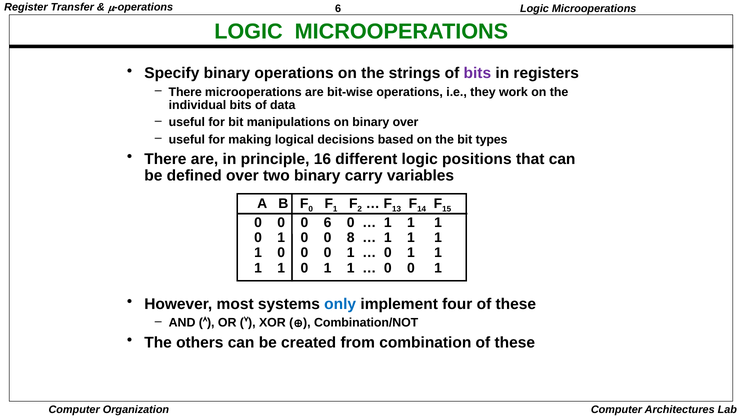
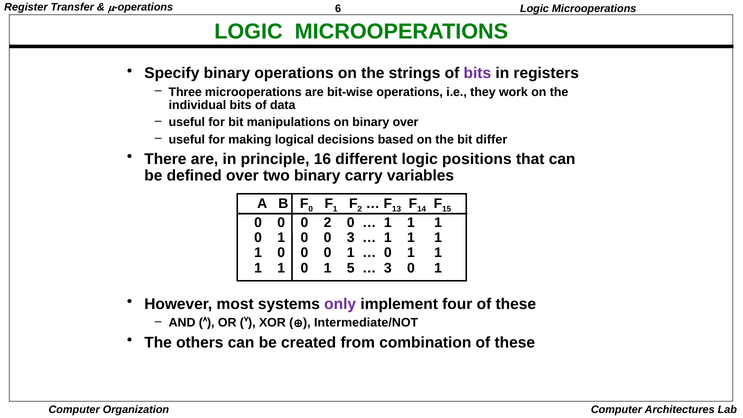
There at (185, 92): There -> Three
types: types -> differ
0 6: 6 -> 2
0 8: 8 -> 3
1 0 1 1: 1 -> 5
0 at (388, 268): 0 -> 3
only colour: blue -> purple
Combination/NOT: Combination/NOT -> Intermediate/NOT
